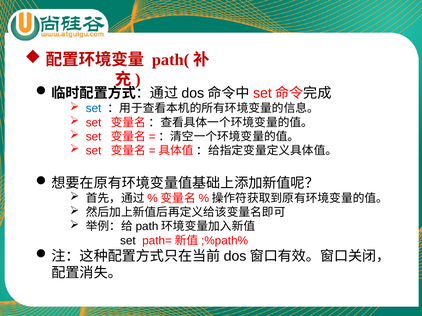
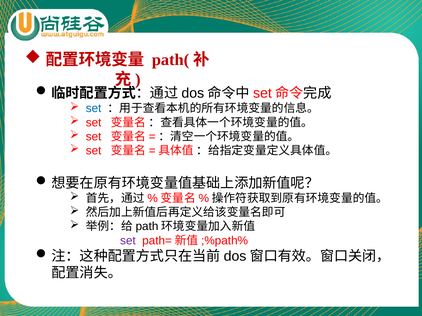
set at (128, 241) colour: black -> purple
